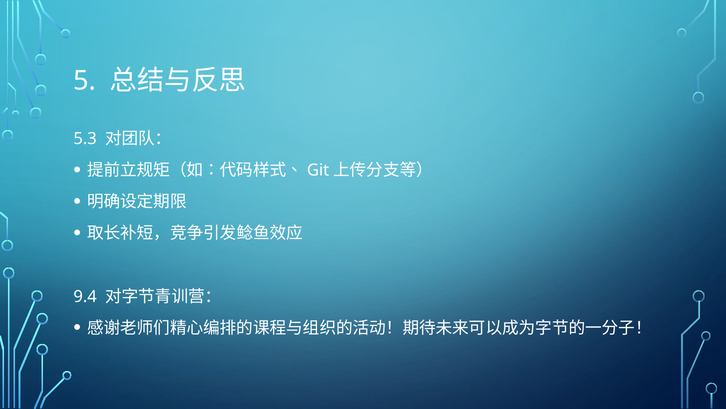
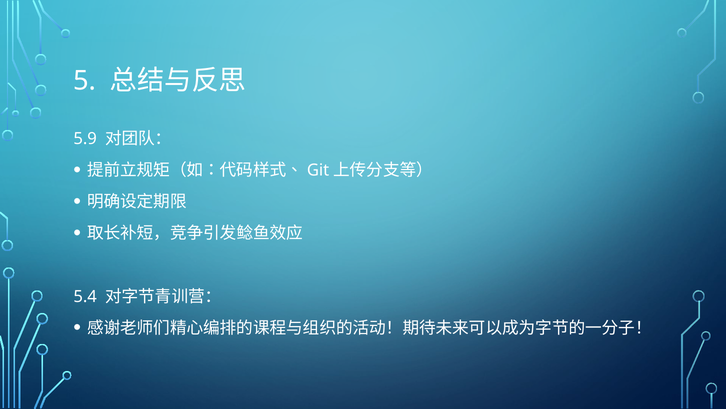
5.3: 5.3 -> 5.9
9.4: 9.4 -> 5.4
